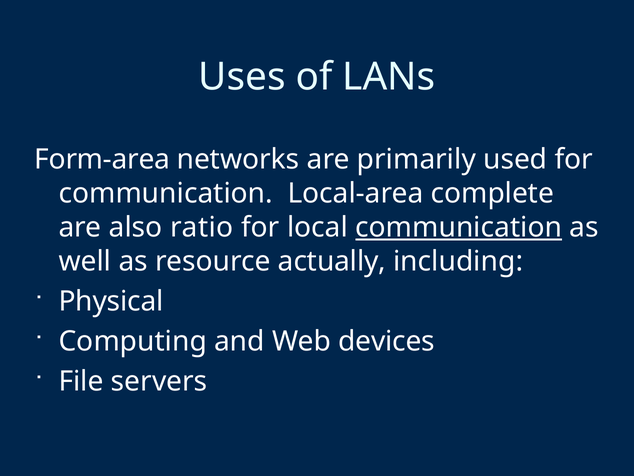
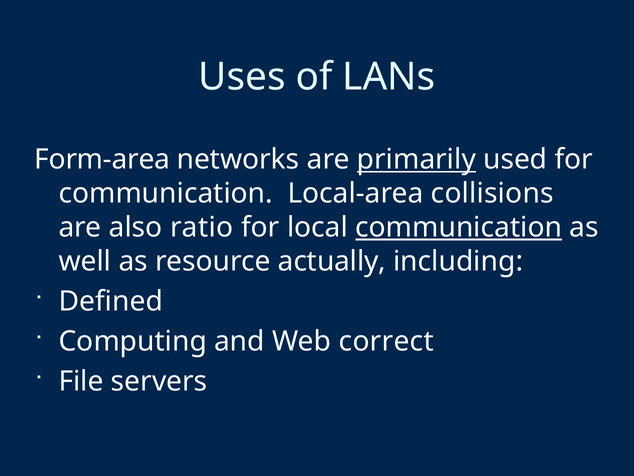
primarily underline: none -> present
complete: complete -> collisions
Physical: Physical -> Defined
devices: devices -> correct
